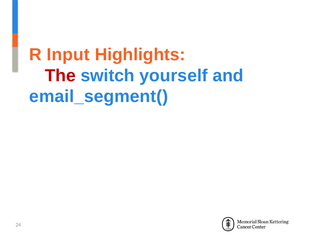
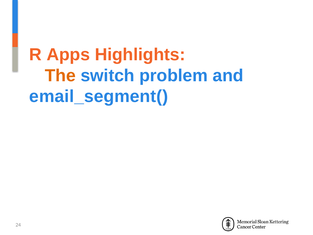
Input: Input -> Apps
The colour: red -> orange
yourself: yourself -> problem
